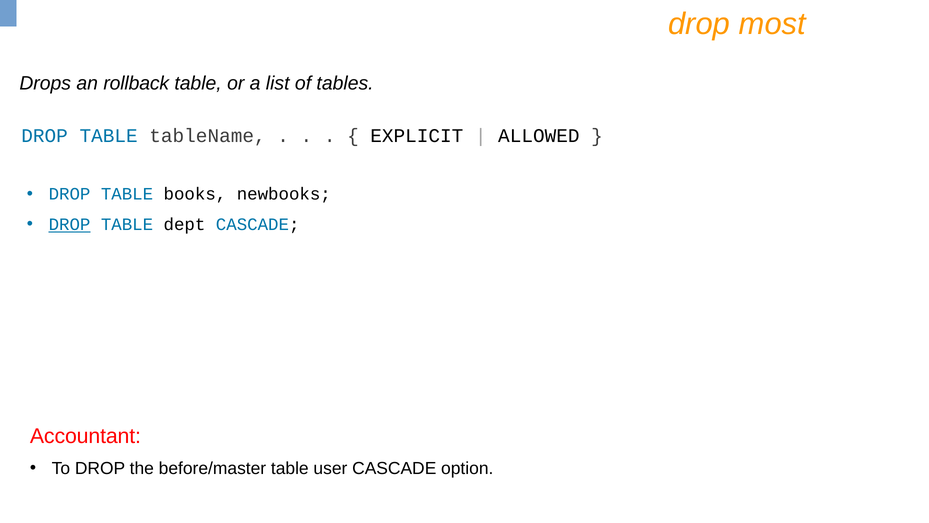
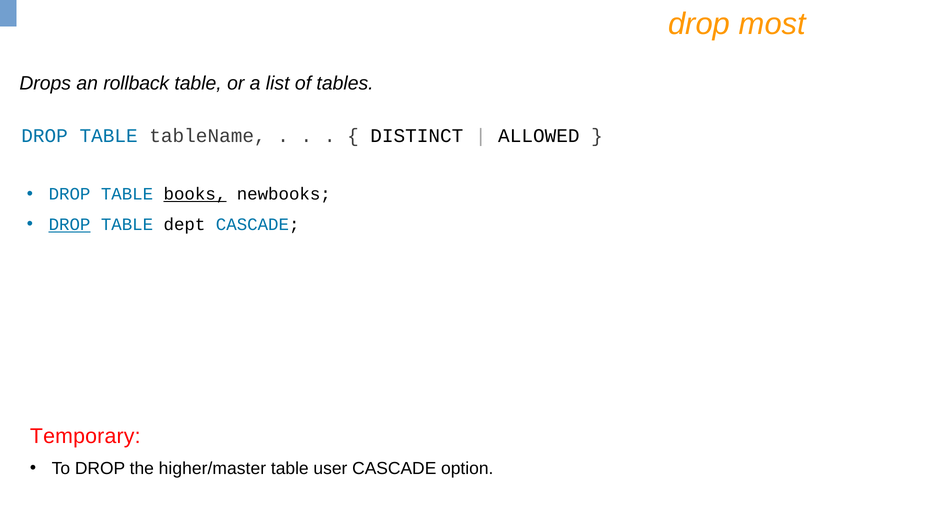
EXPLICIT: EXPLICIT -> DISTINCT
books underline: none -> present
Accountant: Accountant -> Temporary
before/master: before/master -> higher/master
